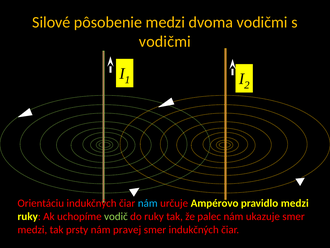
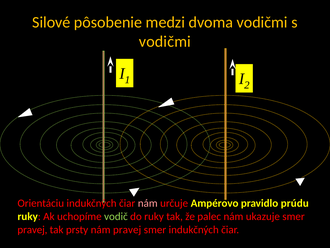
nám at (148, 203) colour: light blue -> pink
pravidlo medzi: medzi -> prúdu
medzi at (32, 229): medzi -> pravej
